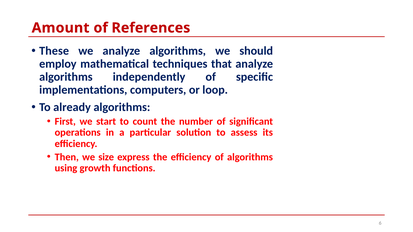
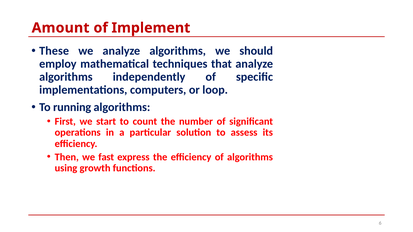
References: References -> Implement
already: already -> running
size: size -> fast
